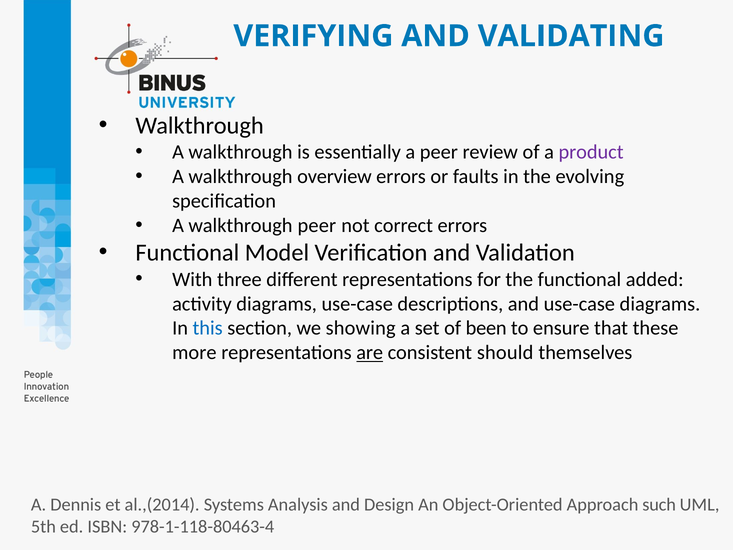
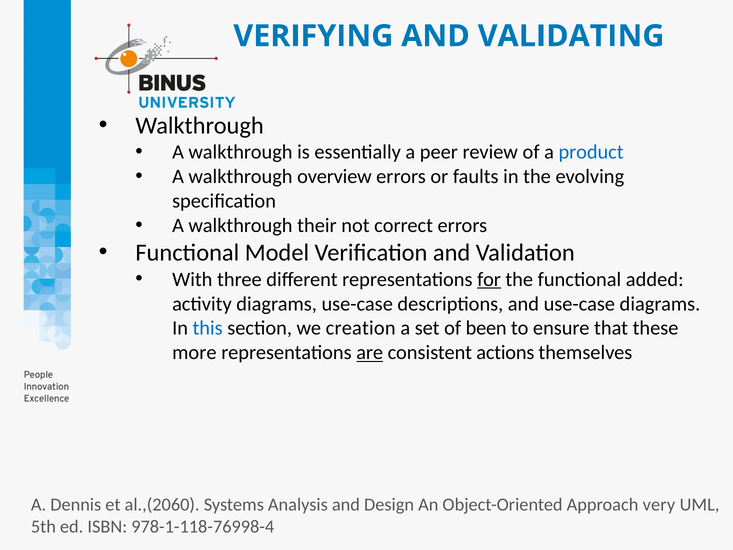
product colour: purple -> blue
walkthrough peer: peer -> their
for underline: none -> present
showing: showing -> creation
should: should -> actions
al.,(2014: al.,(2014 -> al.,(2060
such: such -> very
978-1-118-80463-4: 978-1-118-80463-4 -> 978-1-118-76998-4
